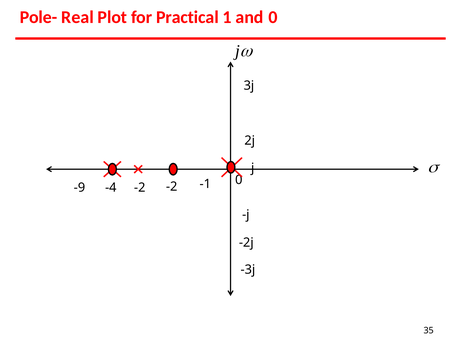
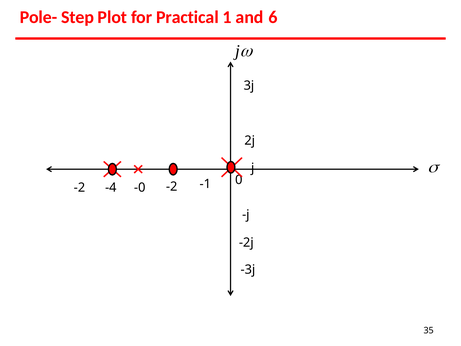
Real: Real -> Step
and 0: 0 -> 6
-9 at (79, 188): -9 -> -2
-4 -2: -2 -> -0
